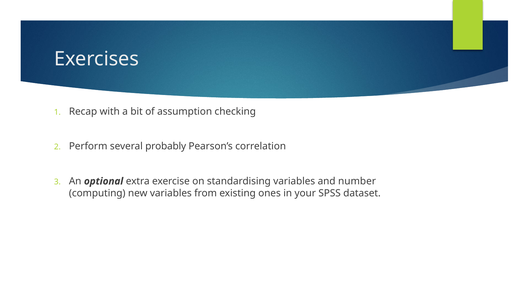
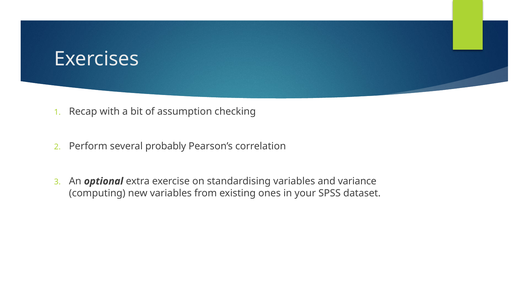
number: number -> variance
